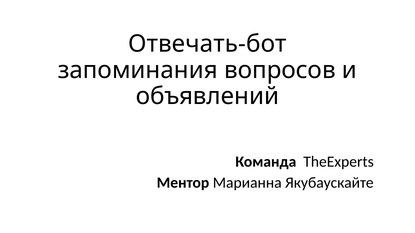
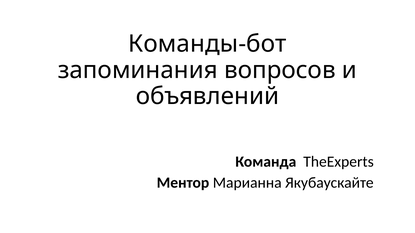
Отвечать-бот: Отвечать-бот -> Команды-бот
